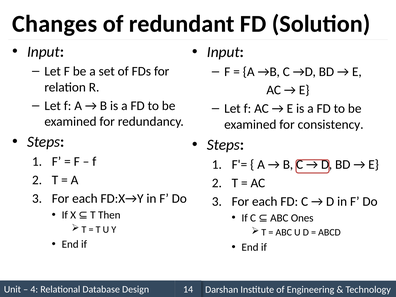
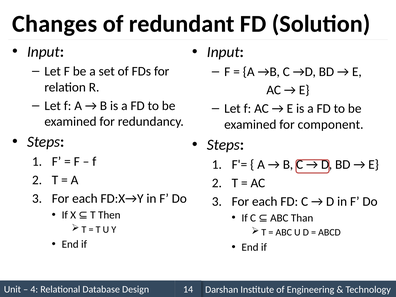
consistency: consistency -> component
Ones: Ones -> Than
